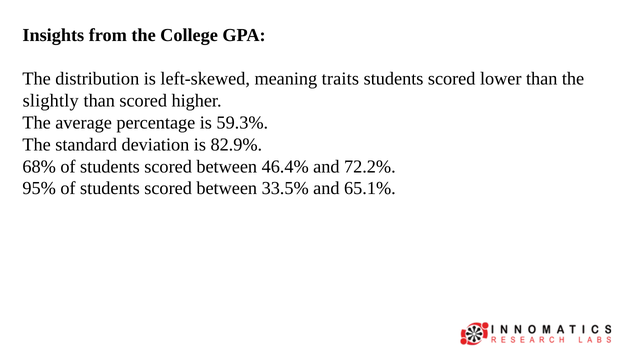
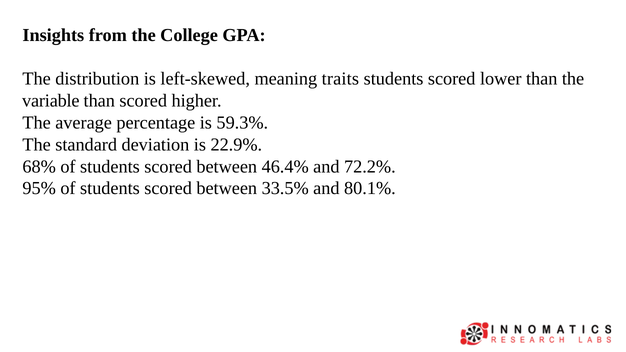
slightly: slightly -> variable
82.9%: 82.9% -> 22.9%
65.1%: 65.1% -> 80.1%
